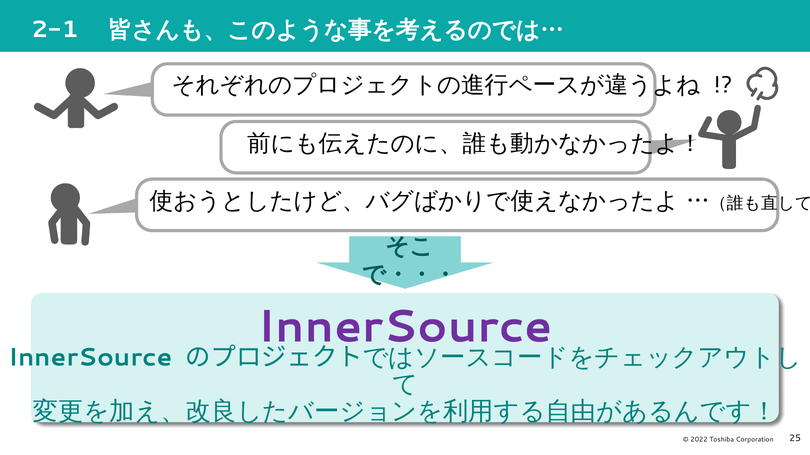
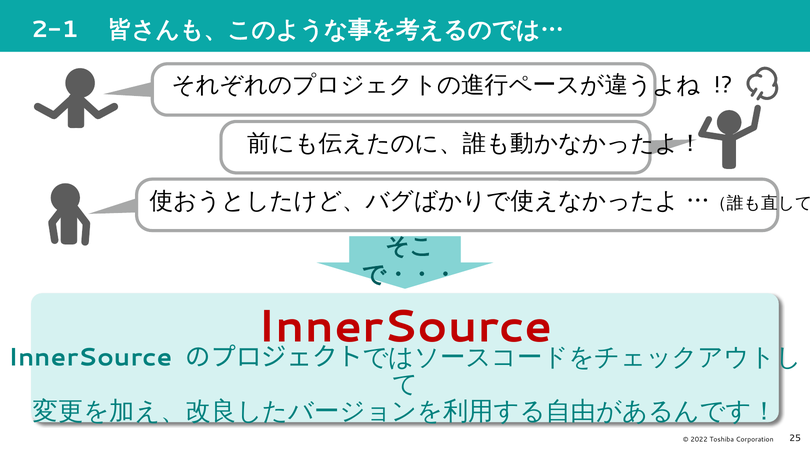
InnerSource at (405, 327) colour: purple -> red
